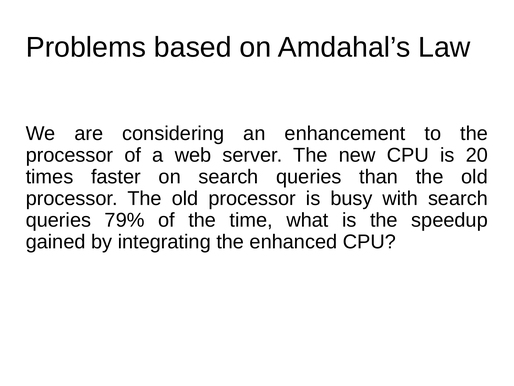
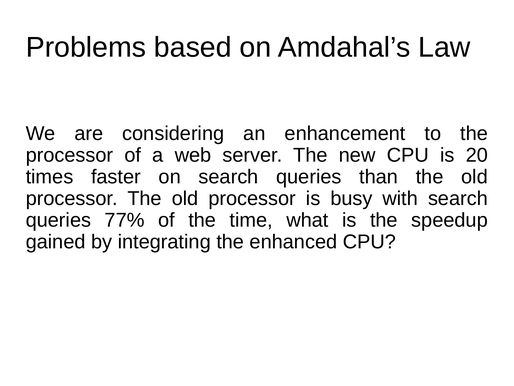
79%: 79% -> 77%
